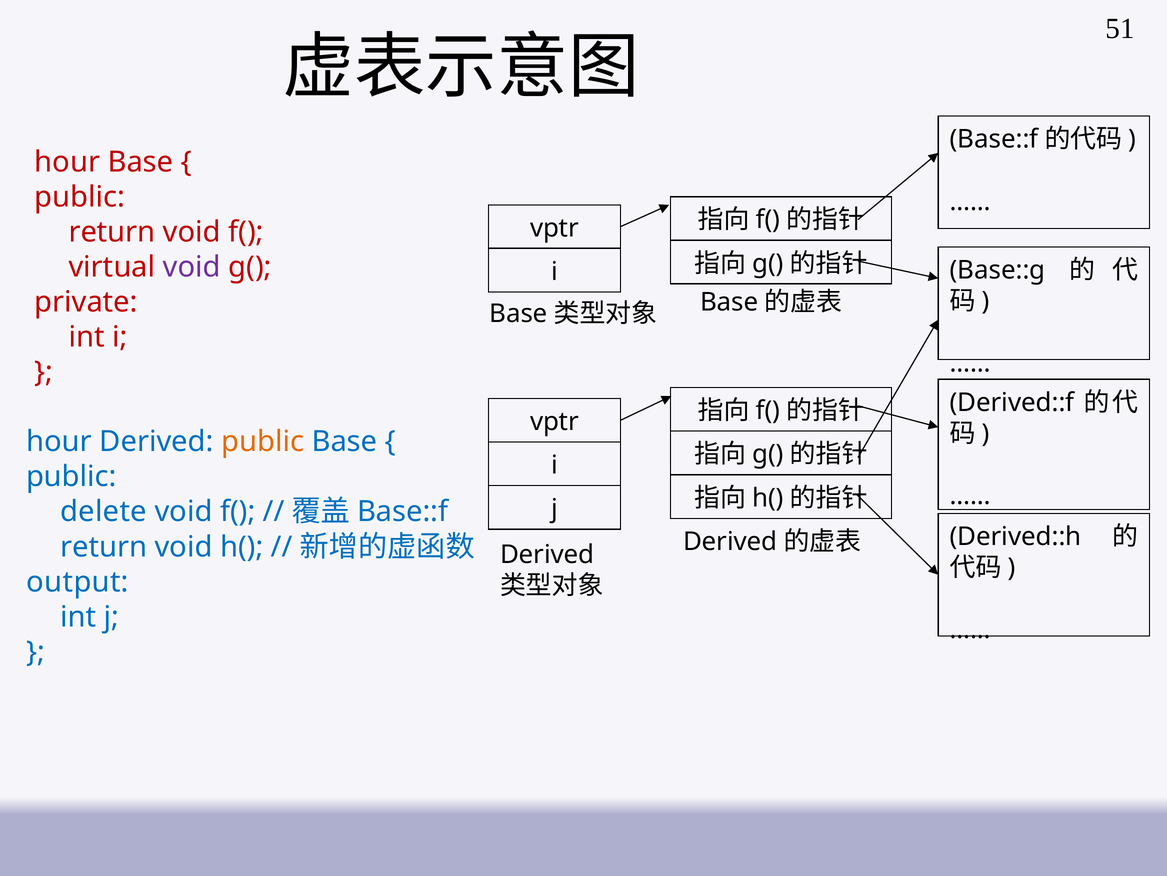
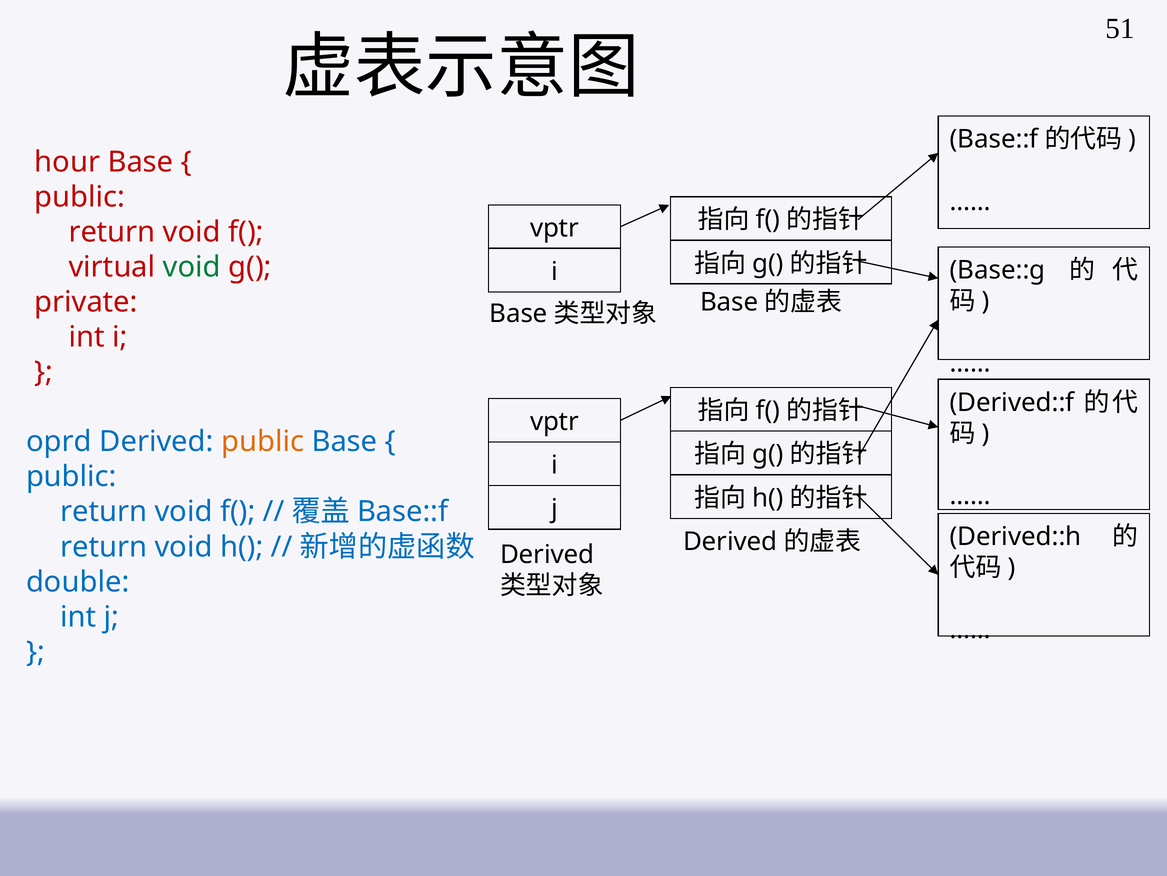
void at (192, 267) colour: purple -> green
hour at (59, 441): hour -> oprd
delete at (104, 511): delete -> return
output: output -> double
